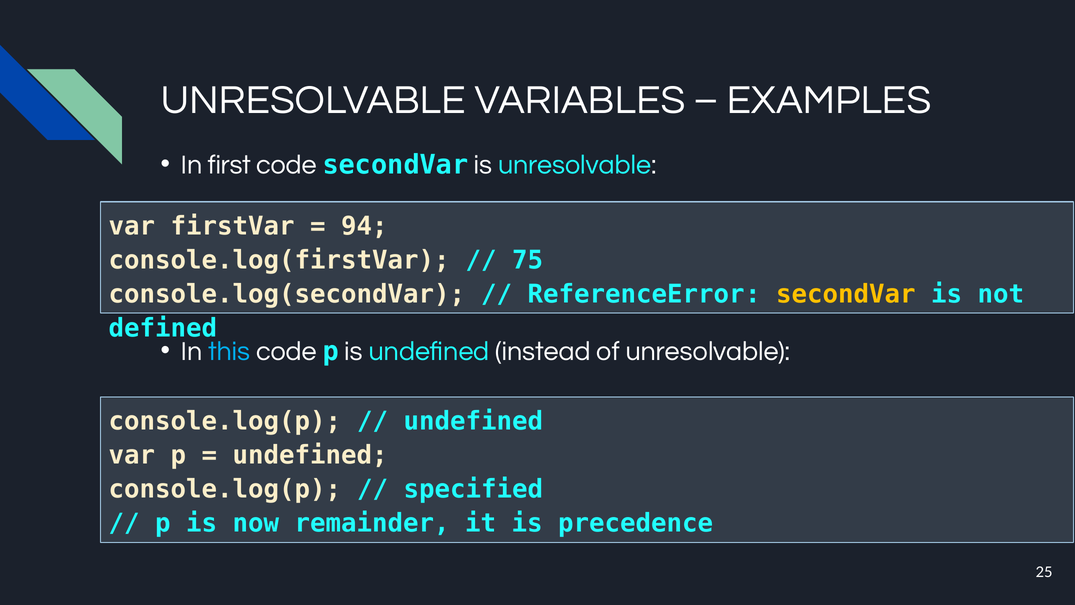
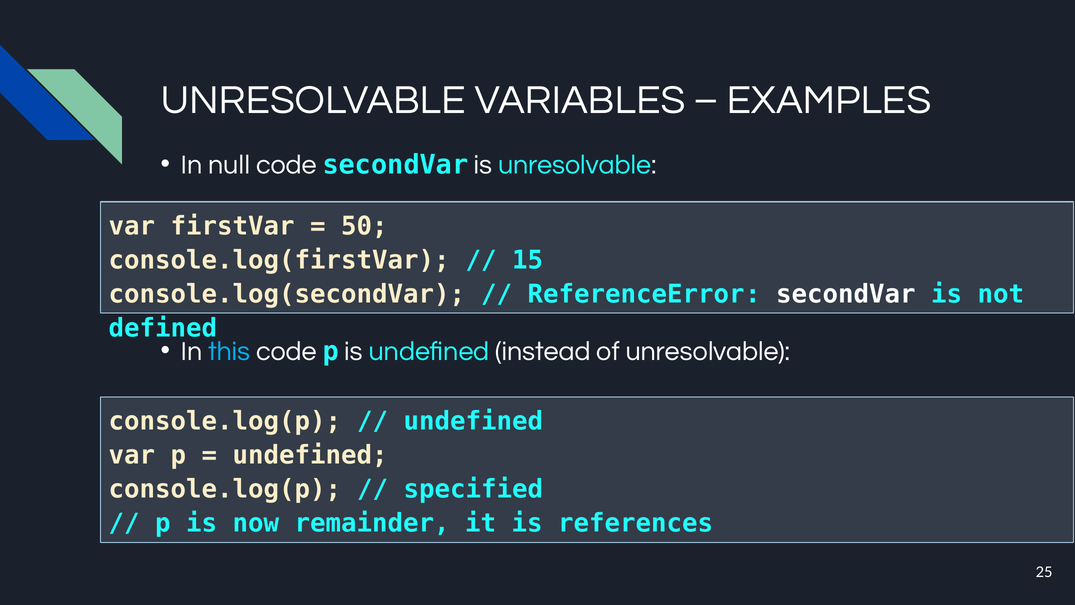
first: first -> null
94: 94 -> 50
75: 75 -> 15
secondVar at (846, 294) colour: yellow -> white
precedence: precedence -> references
